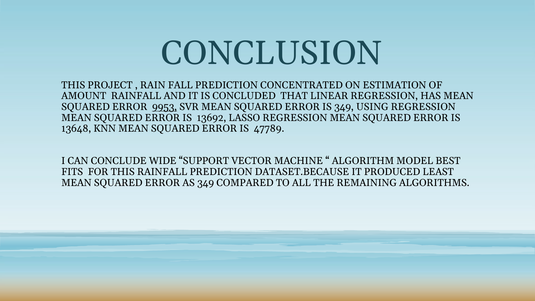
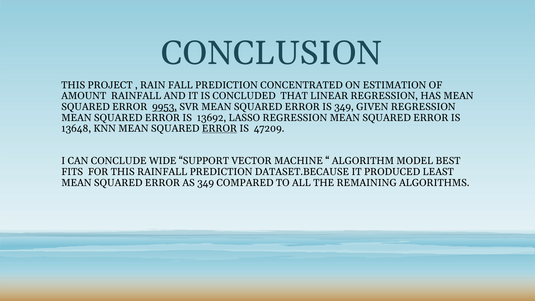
USING: USING -> GIVEN
ERROR at (219, 129) underline: none -> present
47789: 47789 -> 47209
